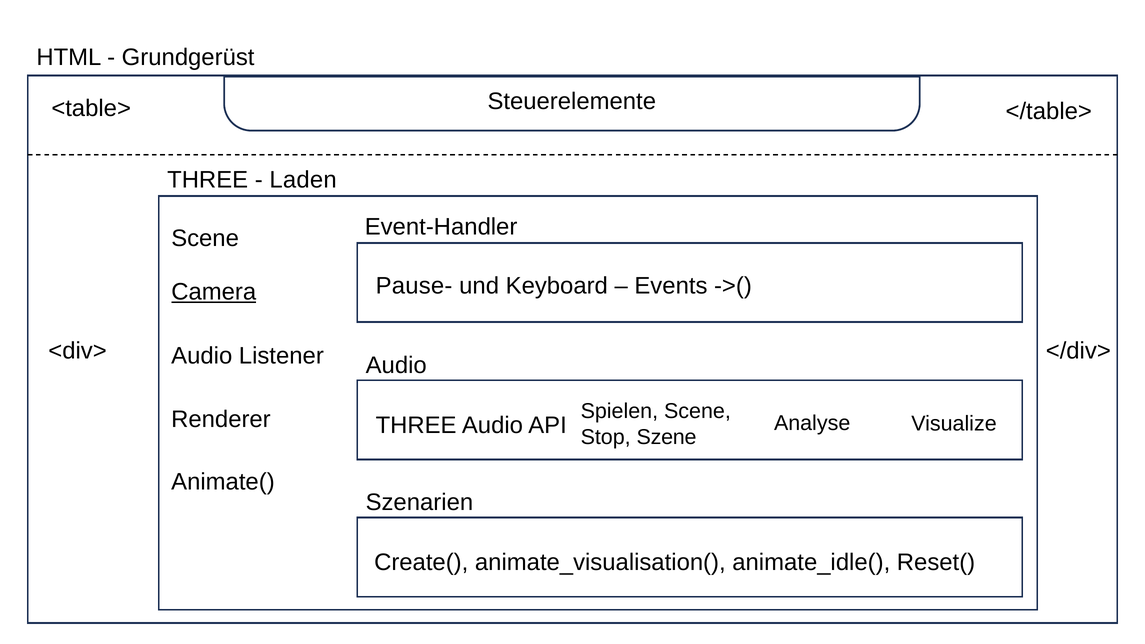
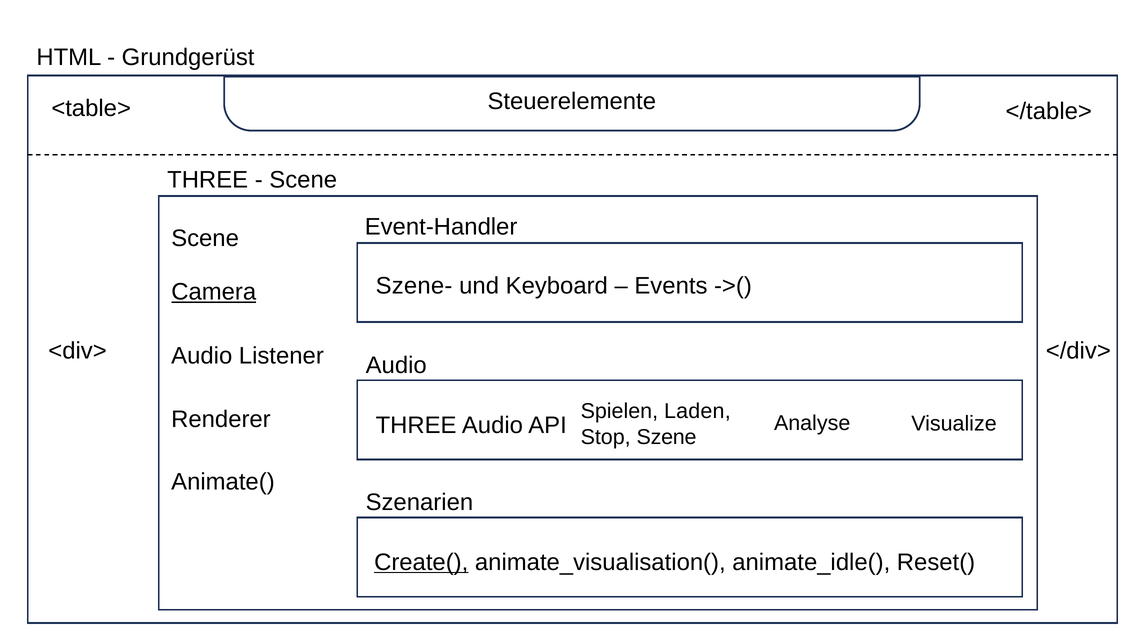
Laden at (303, 180): Laden -> Scene
Pause-: Pause- -> Szene-
Spielen Scene: Scene -> Laden
Create( underline: none -> present
